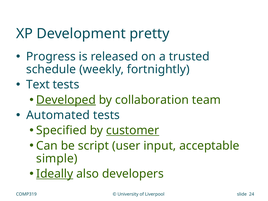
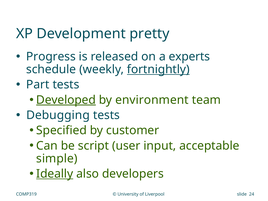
trusted: trusted -> experts
fortnightly underline: none -> present
Text: Text -> Part
collaboration: collaboration -> environment
Automated: Automated -> Debugging
customer underline: present -> none
